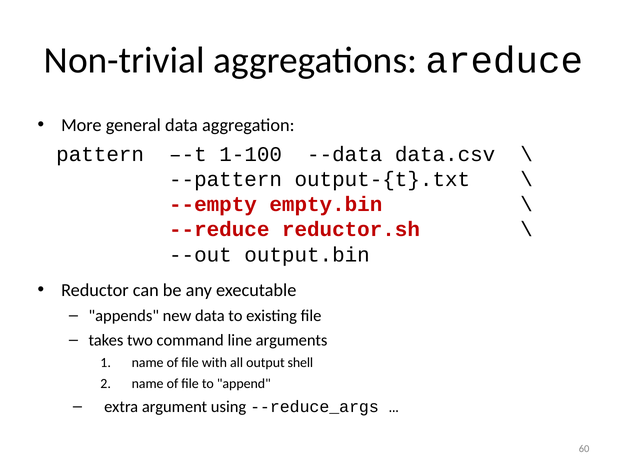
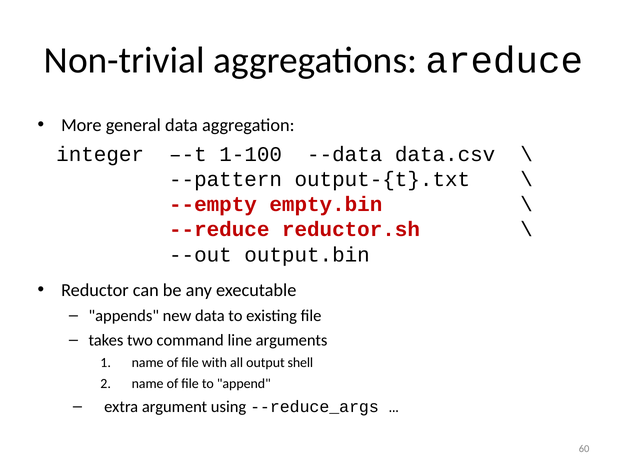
pattern: pattern -> integer
